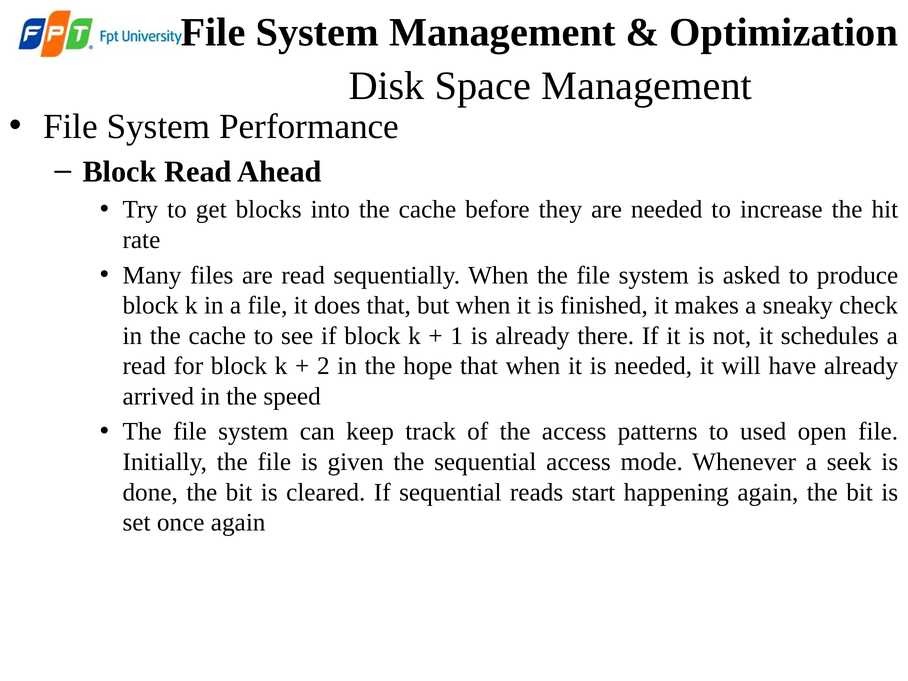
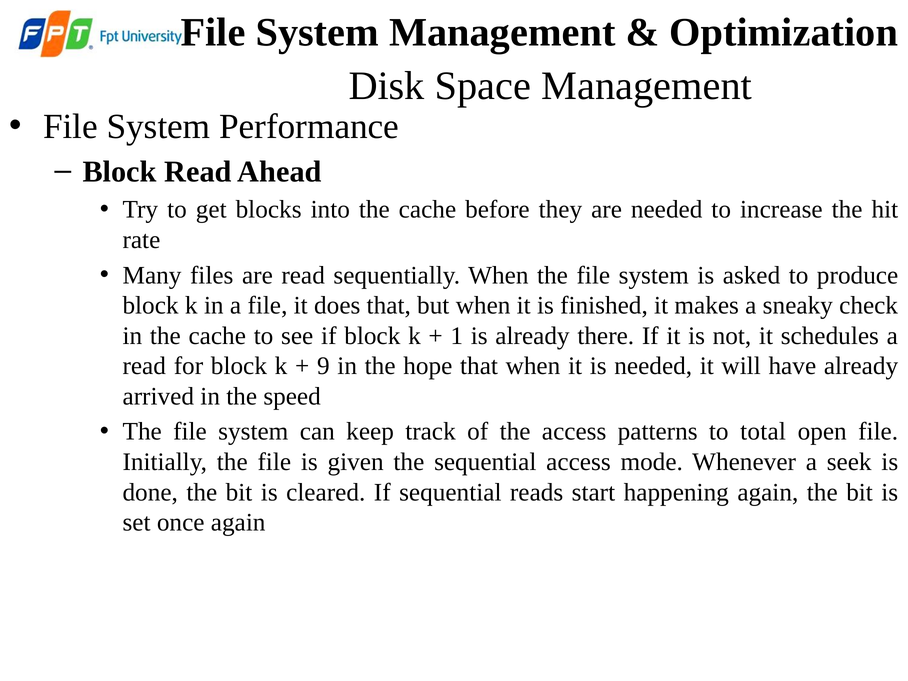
2: 2 -> 9
used: used -> total
